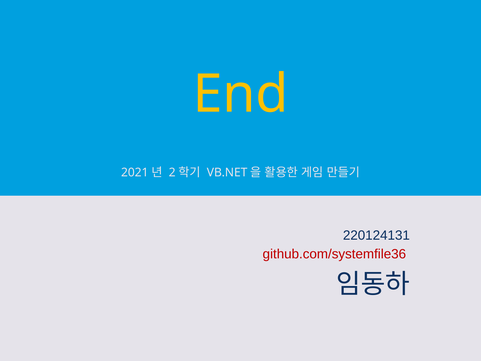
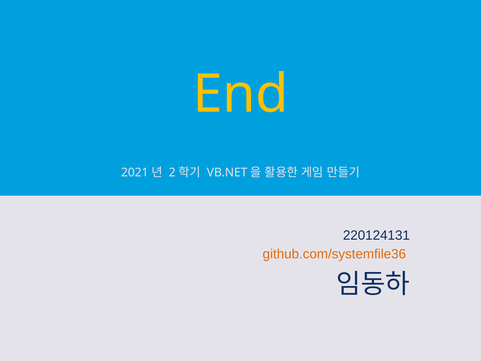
github.com/systemfile36 colour: red -> orange
